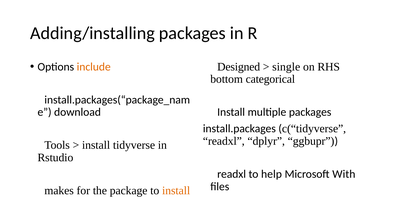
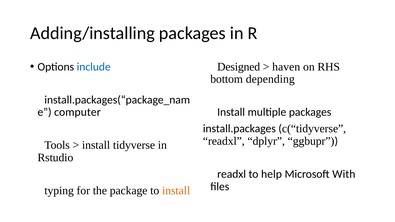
include colour: orange -> blue
single: single -> haven
categorical: categorical -> depending
download: download -> computer
makes: makes -> typing
